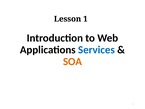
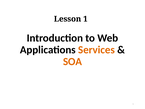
Services colour: blue -> orange
